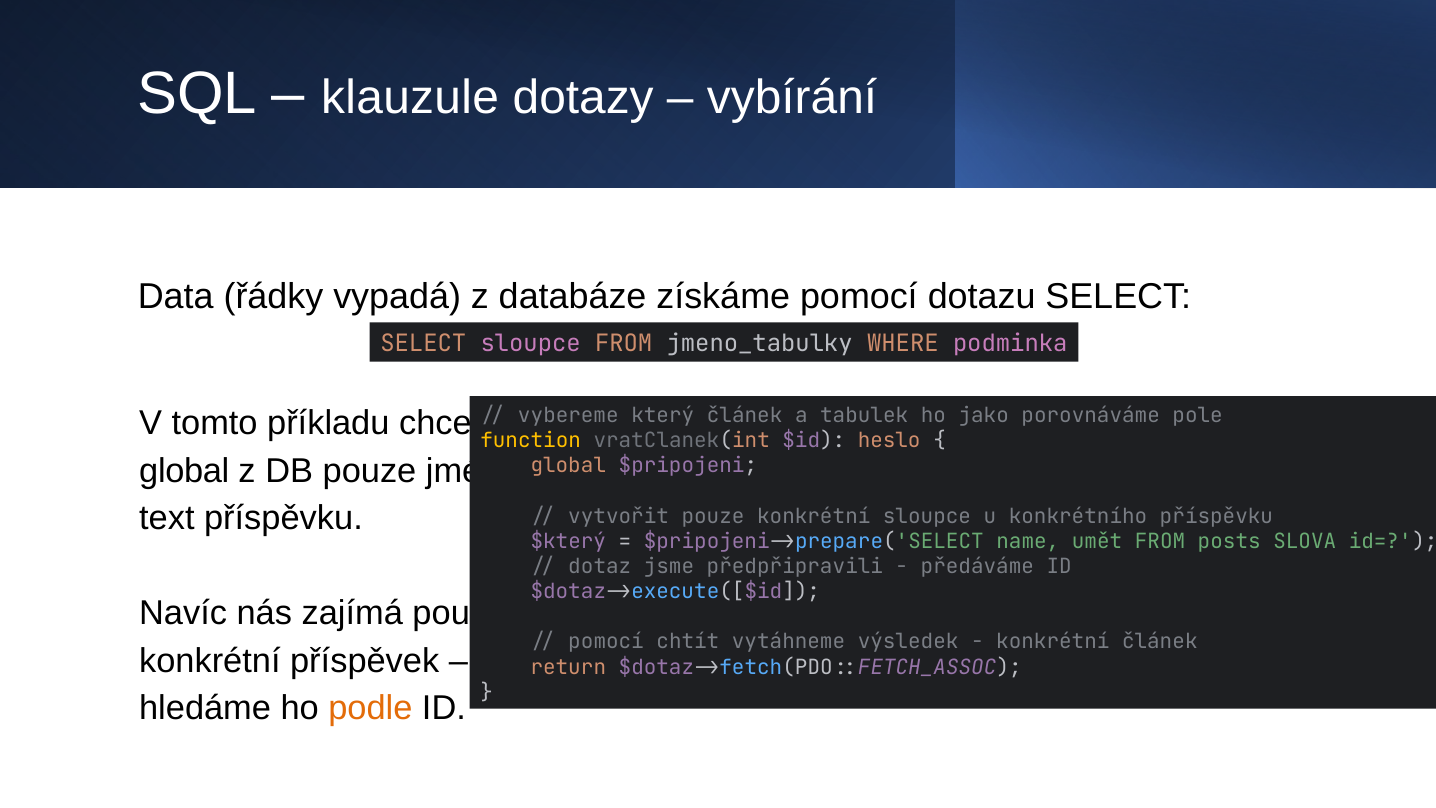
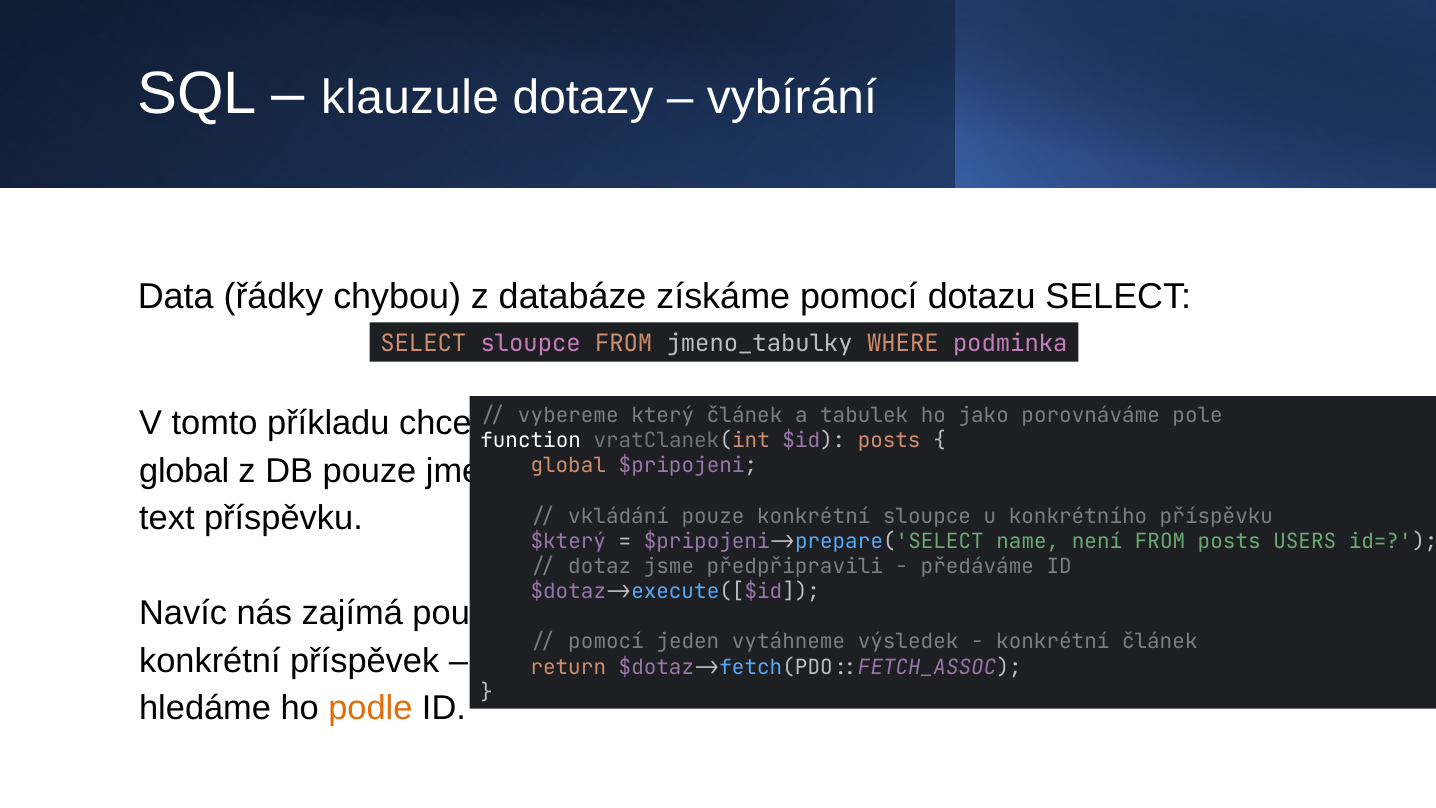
vypadá: vypadá -> chybou
function colour: yellow -> white
$id heslo: heslo -> posts
vytvořit: vytvořit -> vkládání
umět: umět -> není
SLOVA: SLOVA -> USERS
chtít: chtít -> jeden
